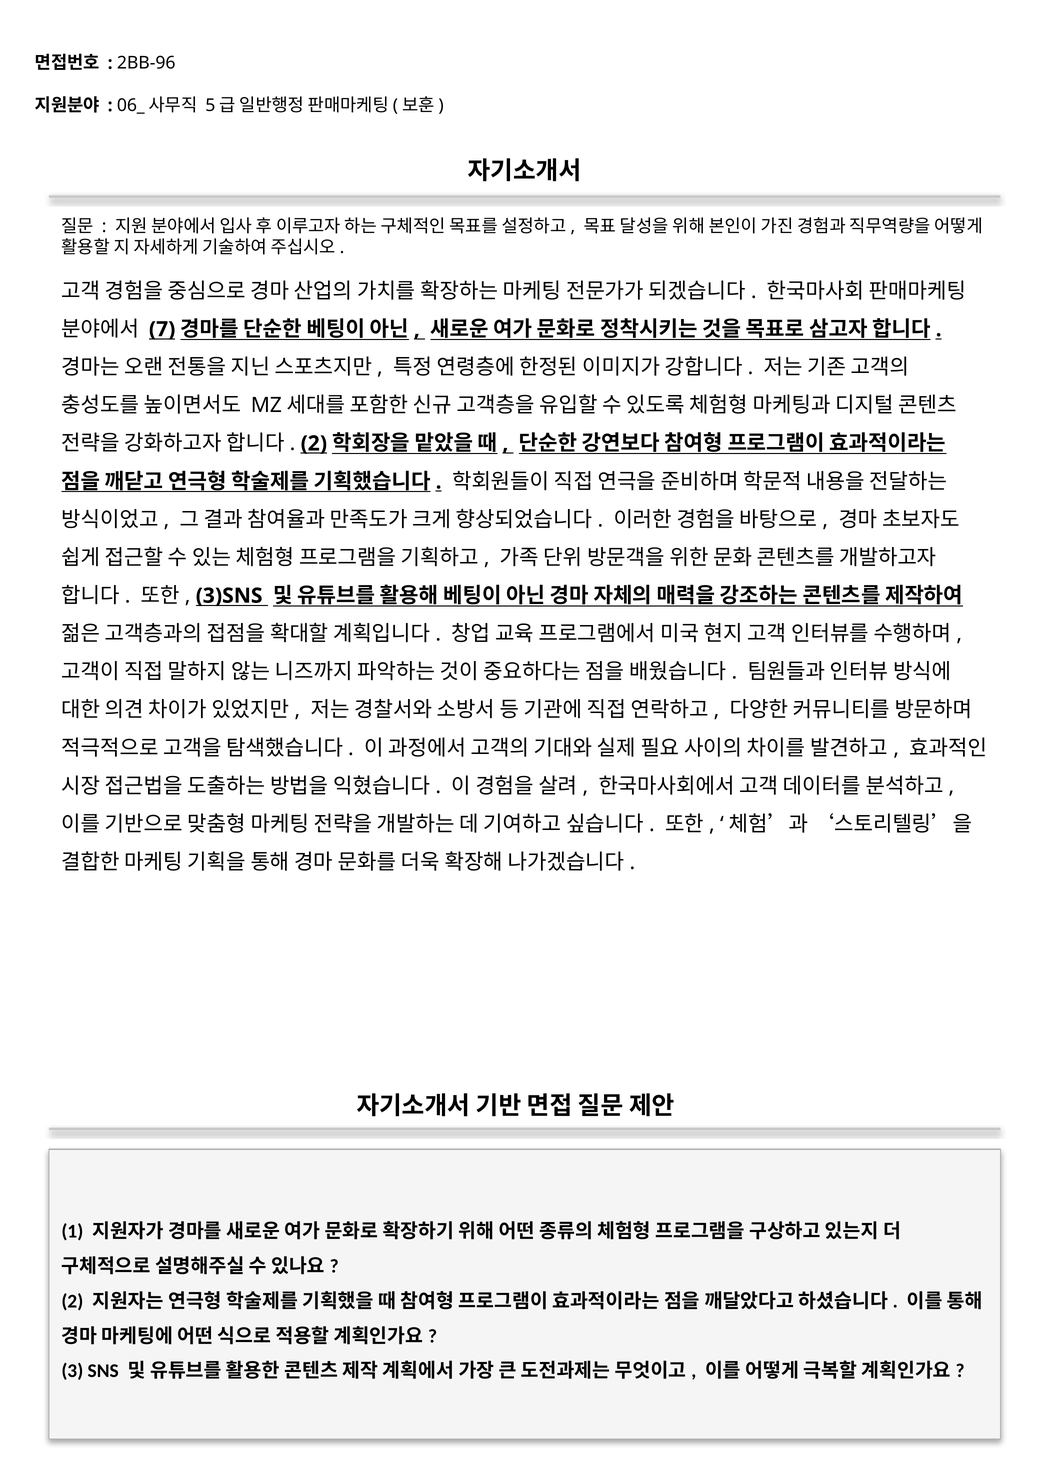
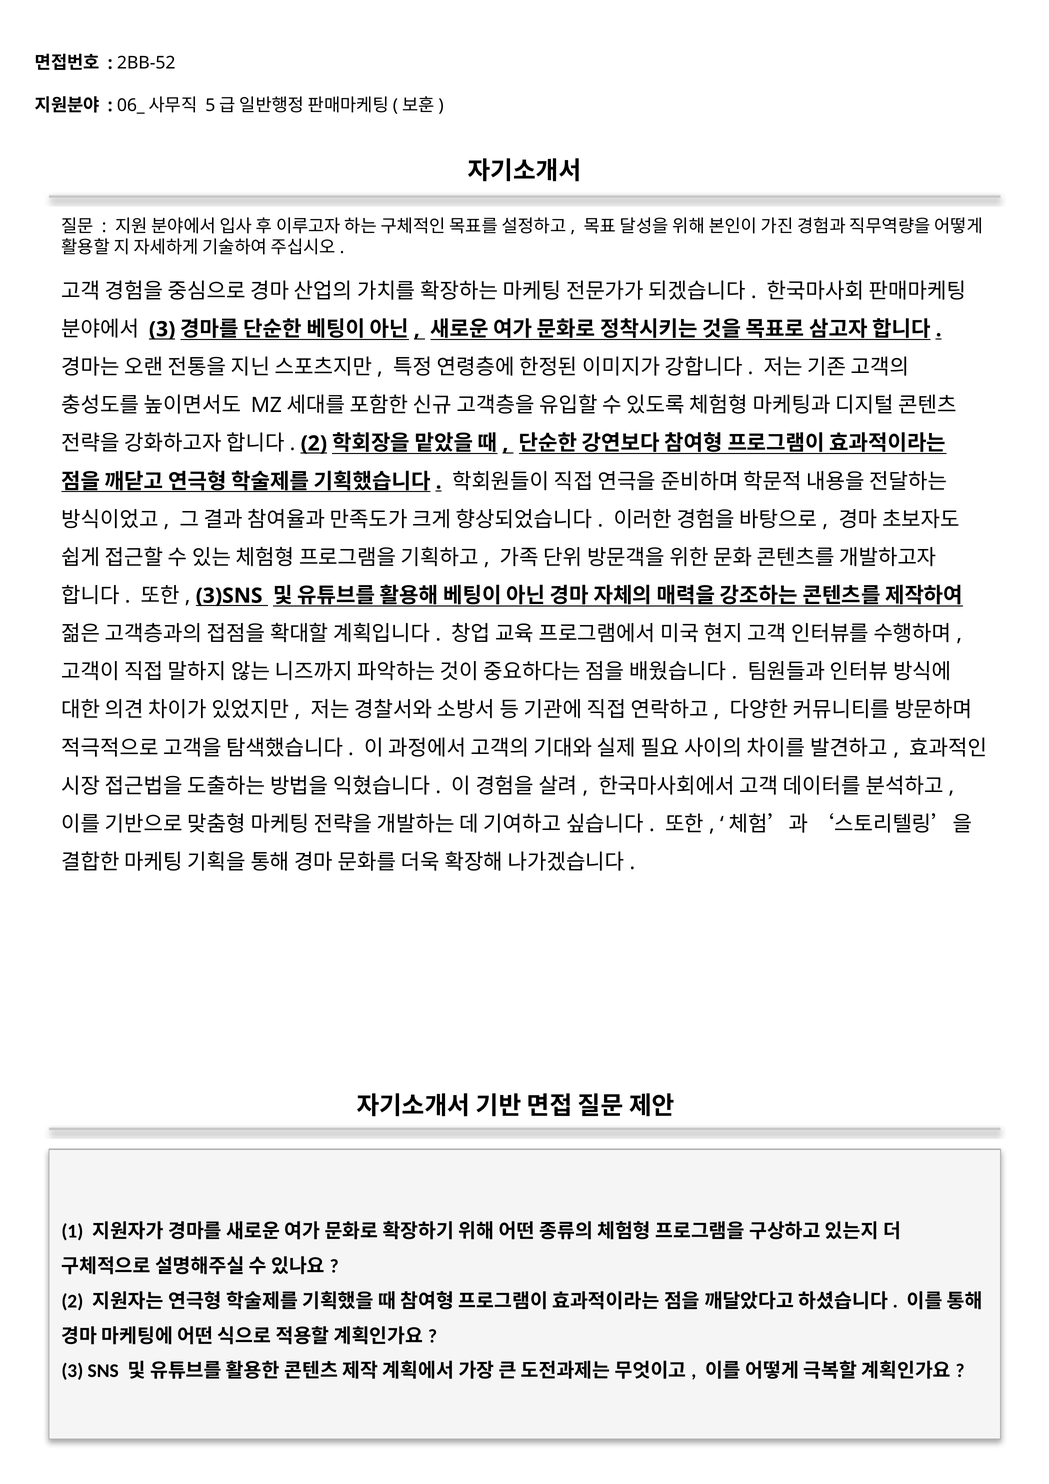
2BB-96: 2BB-96 -> 2BB-52
7 at (162, 329): 7 -> 3
